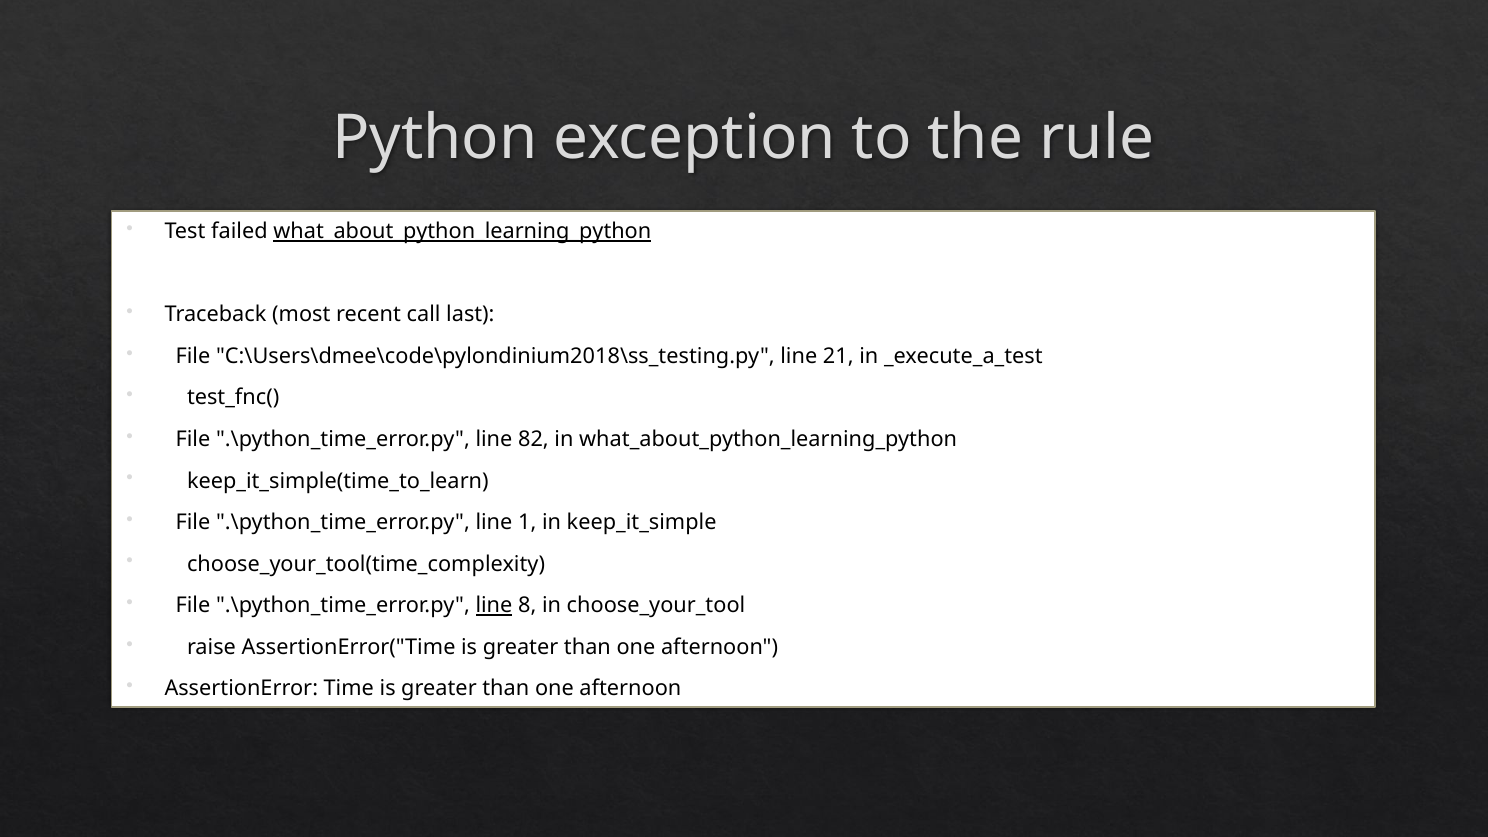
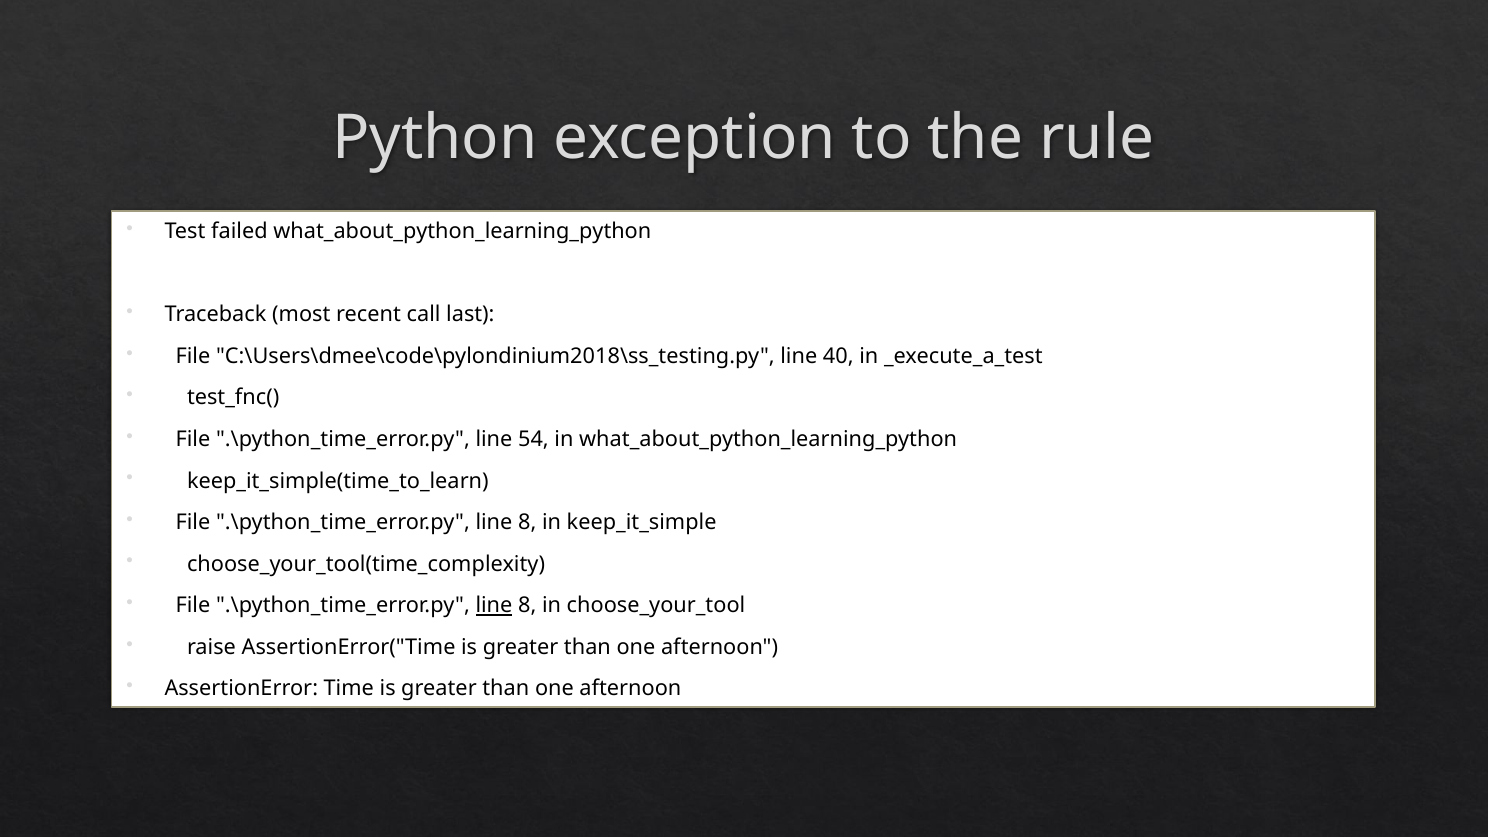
what_about_python_learning_python at (462, 232) underline: present -> none
21: 21 -> 40
82: 82 -> 54
1 at (527, 522): 1 -> 8
